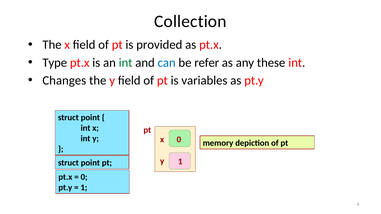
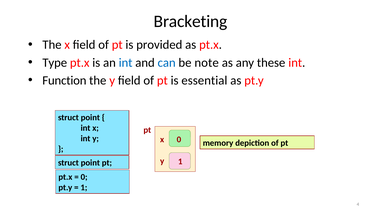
Collection: Collection -> Bracketing
int at (126, 63) colour: green -> blue
refer: refer -> note
Changes: Changes -> Function
variables: variables -> essential
